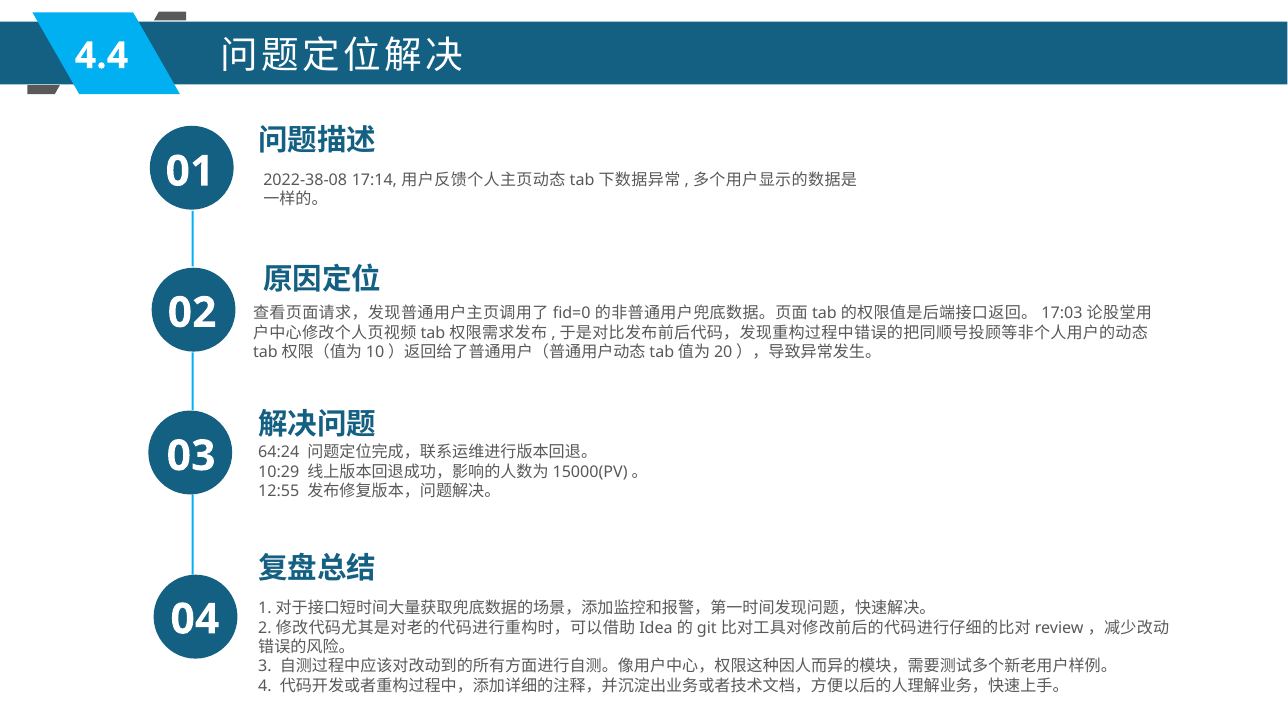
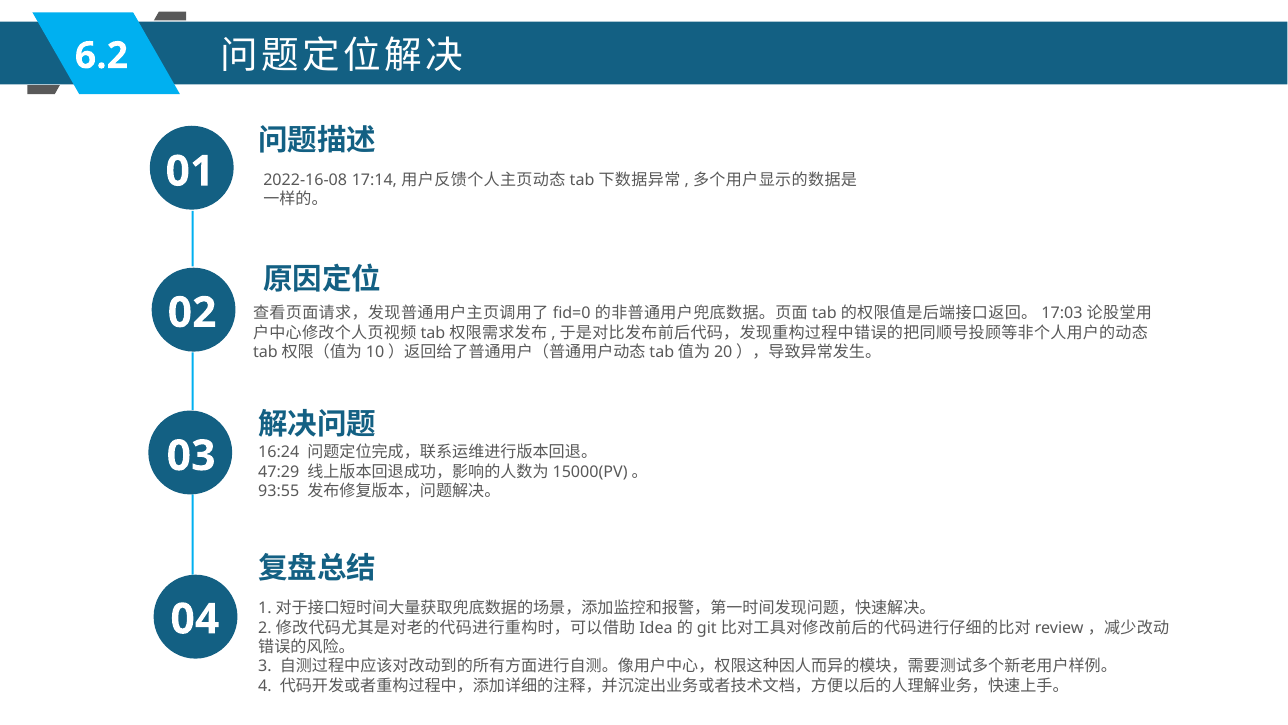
4.4: 4.4 -> 6.2
2022-38-08: 2022-38-08 -> 2022-16-08
64:24: 64:24 -> 16:24
10:29: 10:29 -> 47:29
12:55: 12:55 -> 93:55
